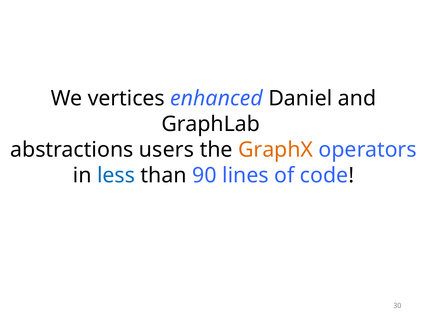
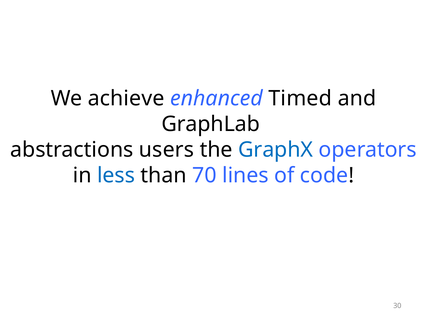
vertices: vertices -> achieve
Daniel: Daniel -> Timed
GraphX colour: orange -> blue
90: 90 -> 70
